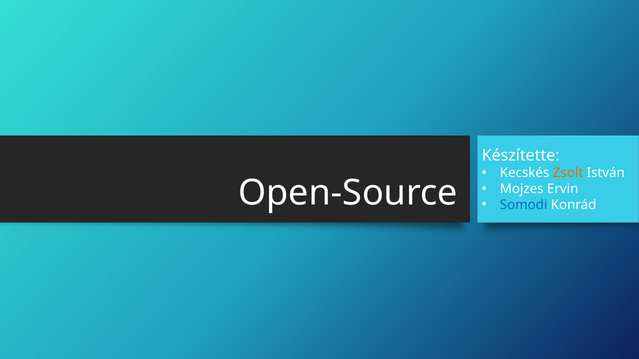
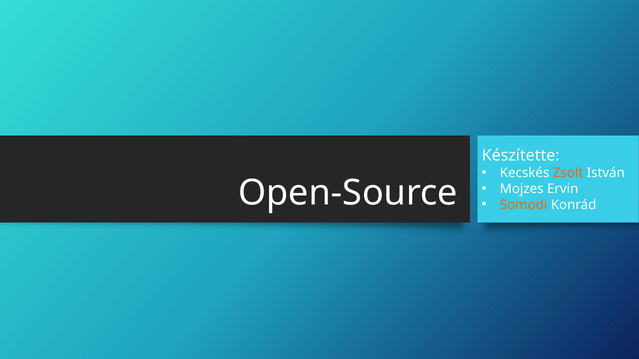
Somodi colour: blue -> orange
